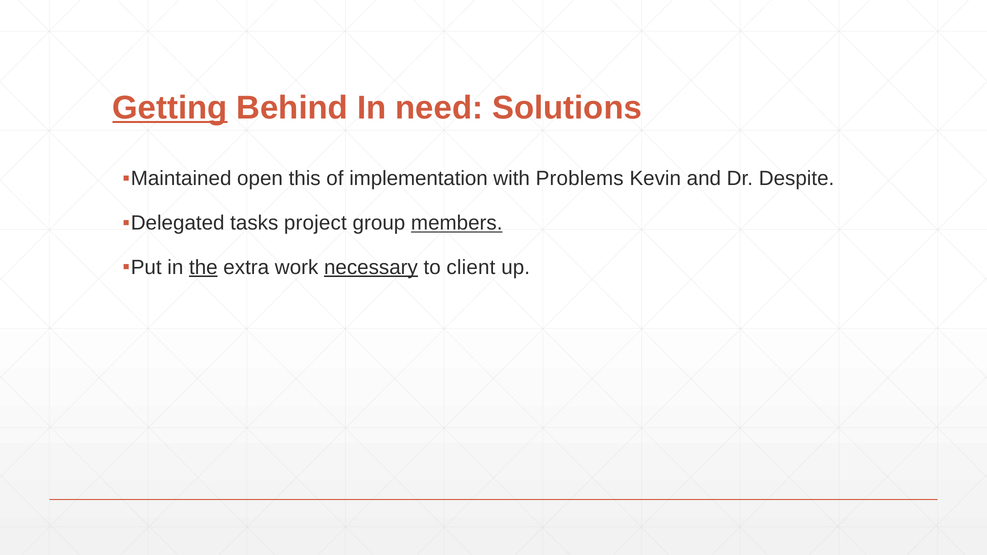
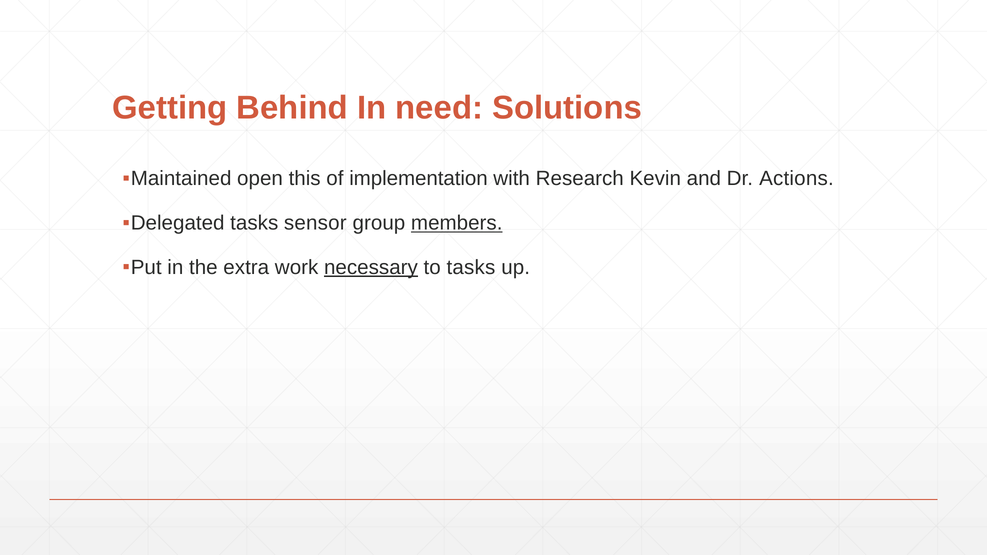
Getting underline: present -> none
Problems: Problems -> Research
Despite: Despite -> Actions
project: project -> sensor
the underline: present -> none
to client: client -> tasks
